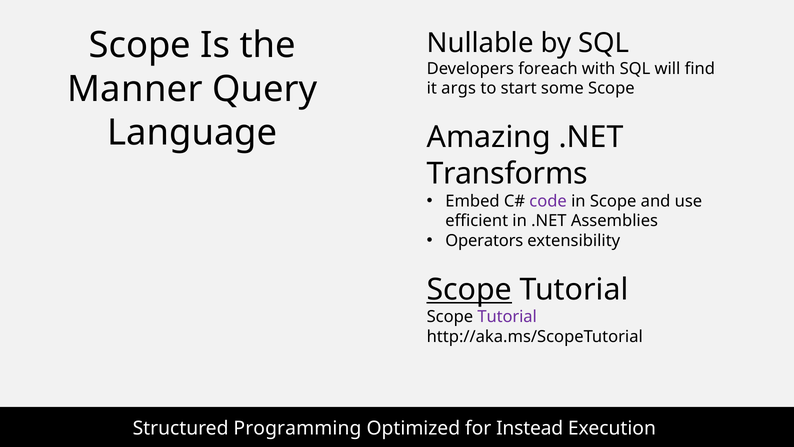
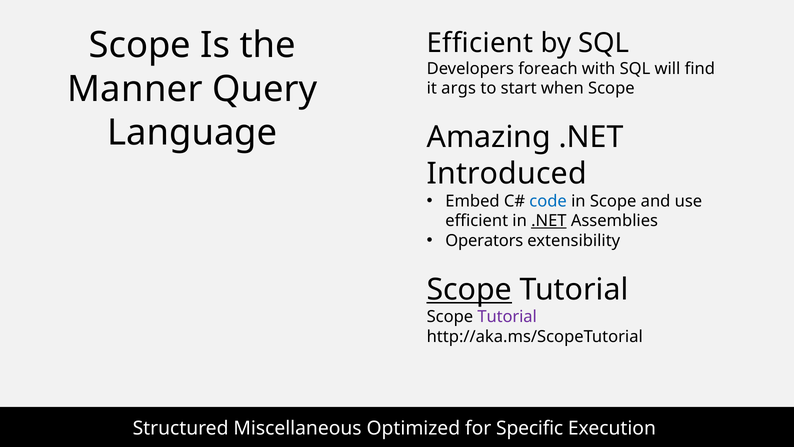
Nullable at (480, 43): Nullable -> Efficient
some: some -> when
Transforms: Transforms -> Introduced
code colour: purple -> blue
.NET at (549, 221) underline: none -> present
Programming: Programming -> Miscellaneous
Instead: Instead -> Specific
